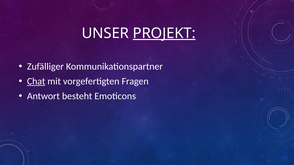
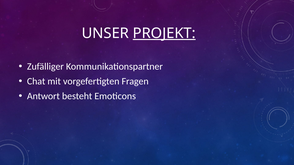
Chat underline: present -> none
